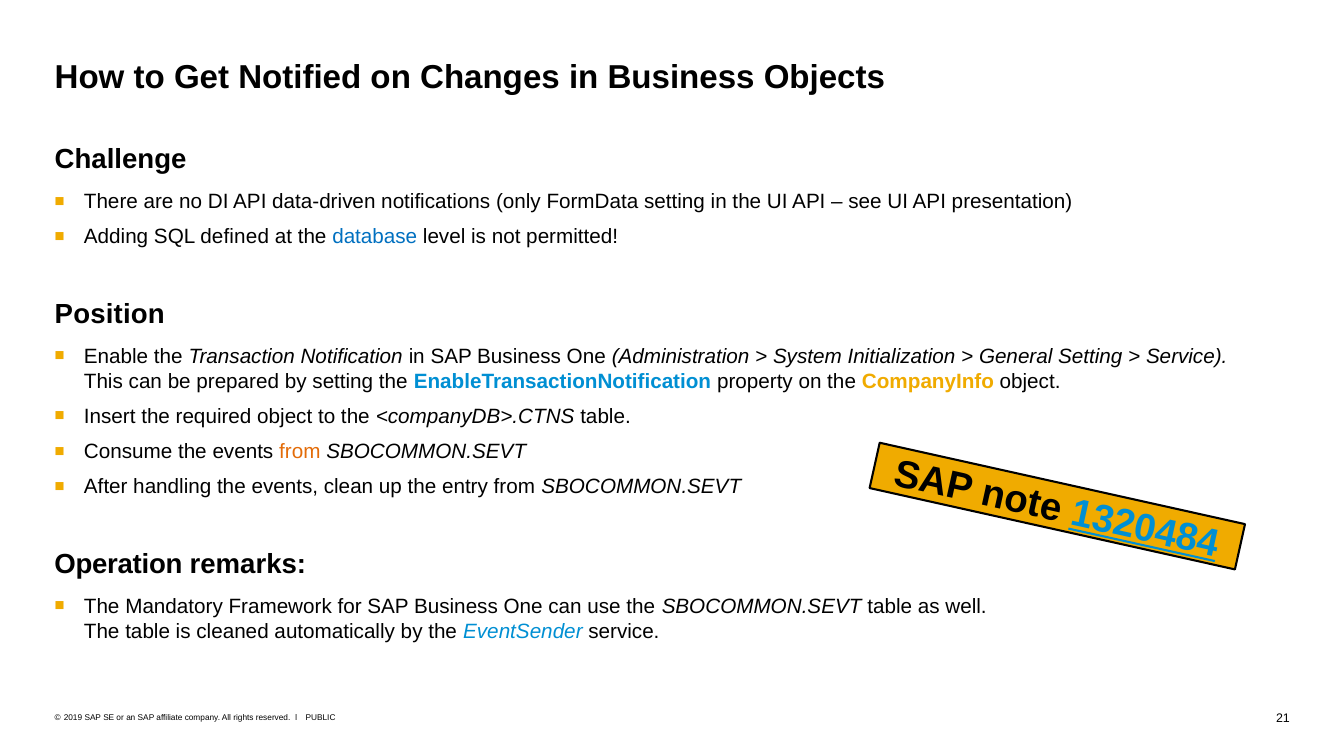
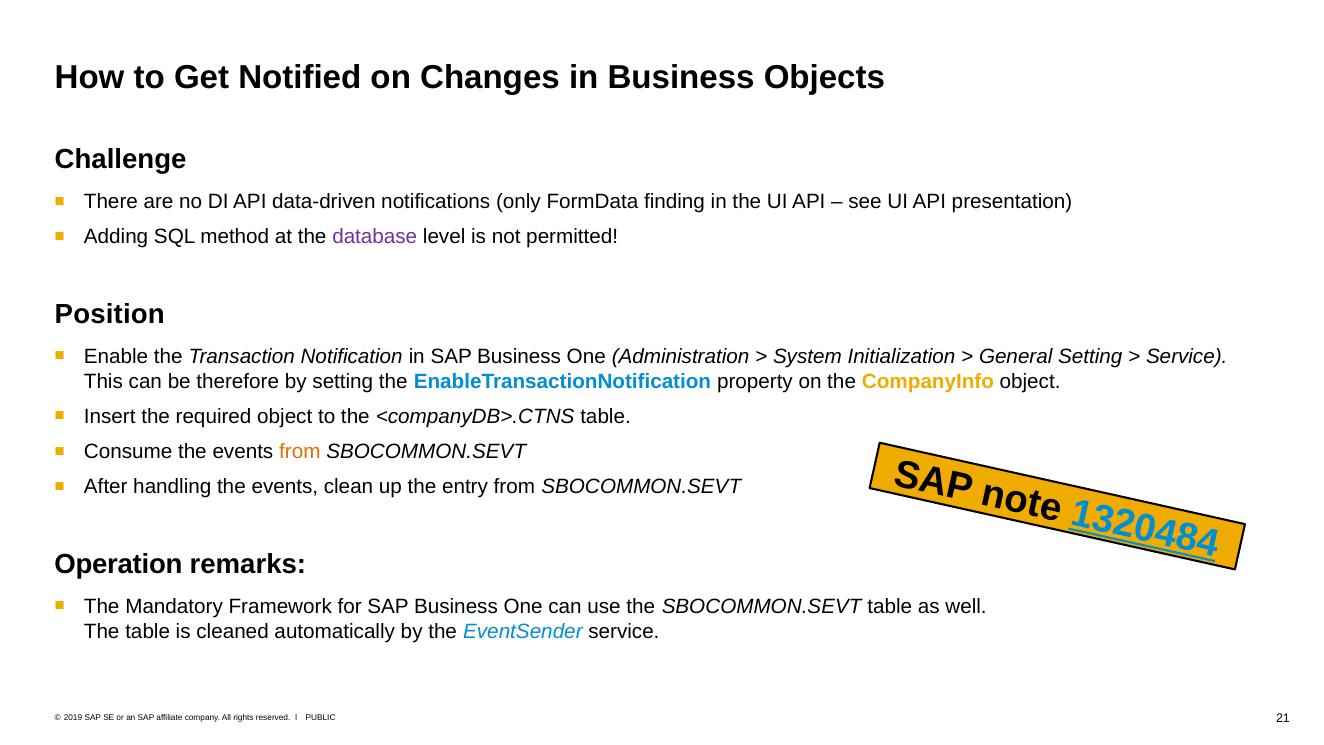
FormData setting: setting -> finding
defined: defined -> method
database colour: blue -> purple
prepared: prepared -> therefore
